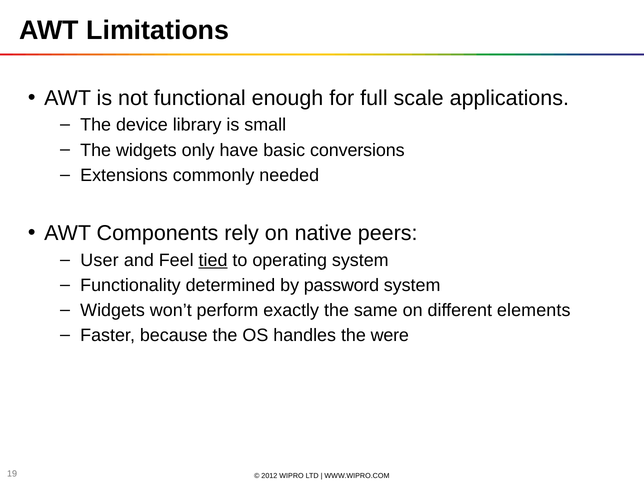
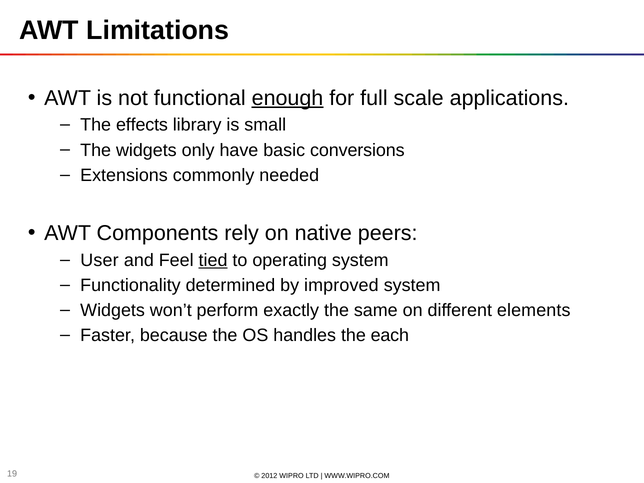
enough underline: none -> present
device: device -> effects
password: password -> improved
were: were -> each
